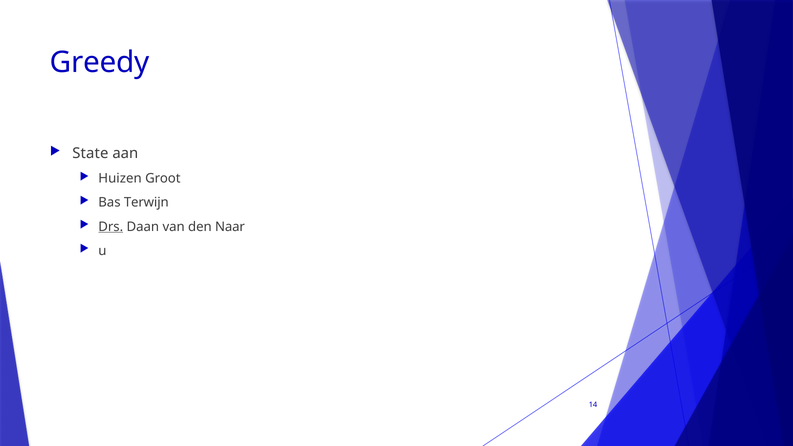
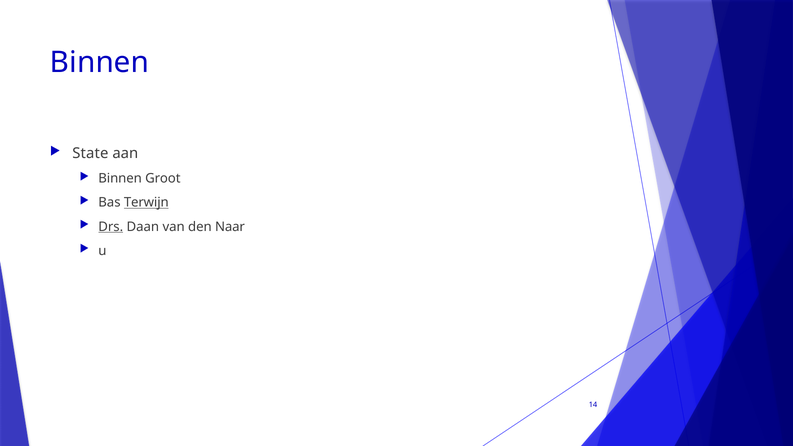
Greedy at (100, 63): Greedy -> Binnen
Huizen at (120, 178): Huizen -> Binnen
Terwijn underline: none -> present
